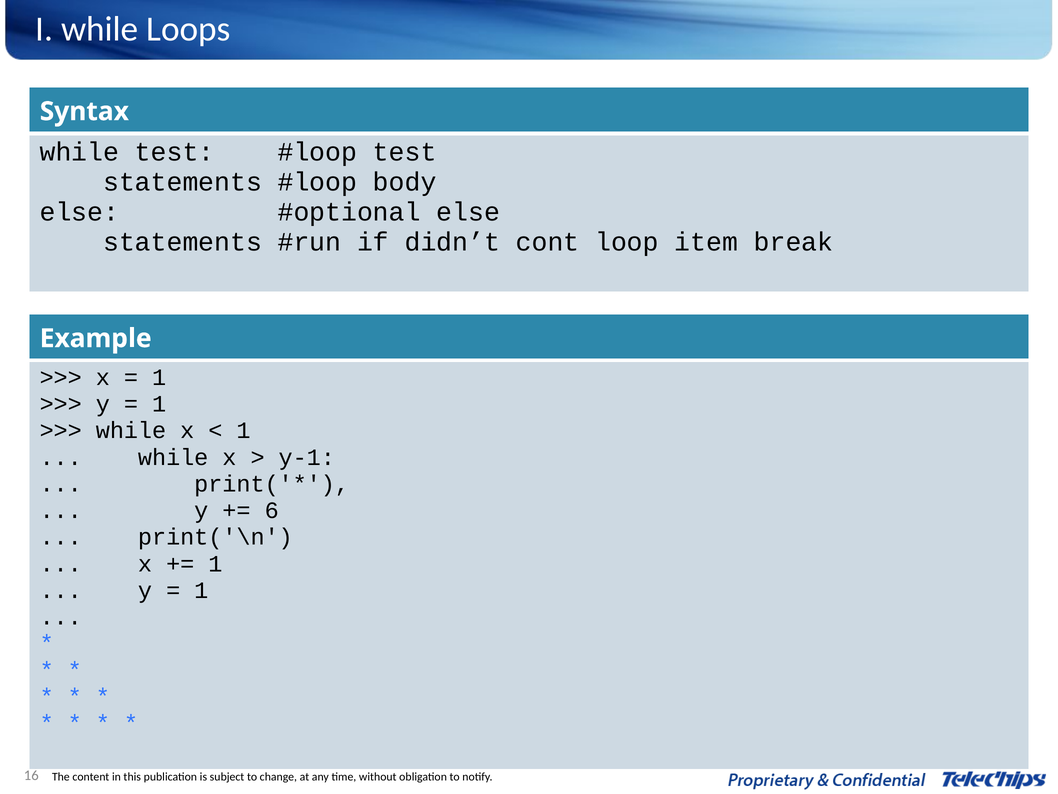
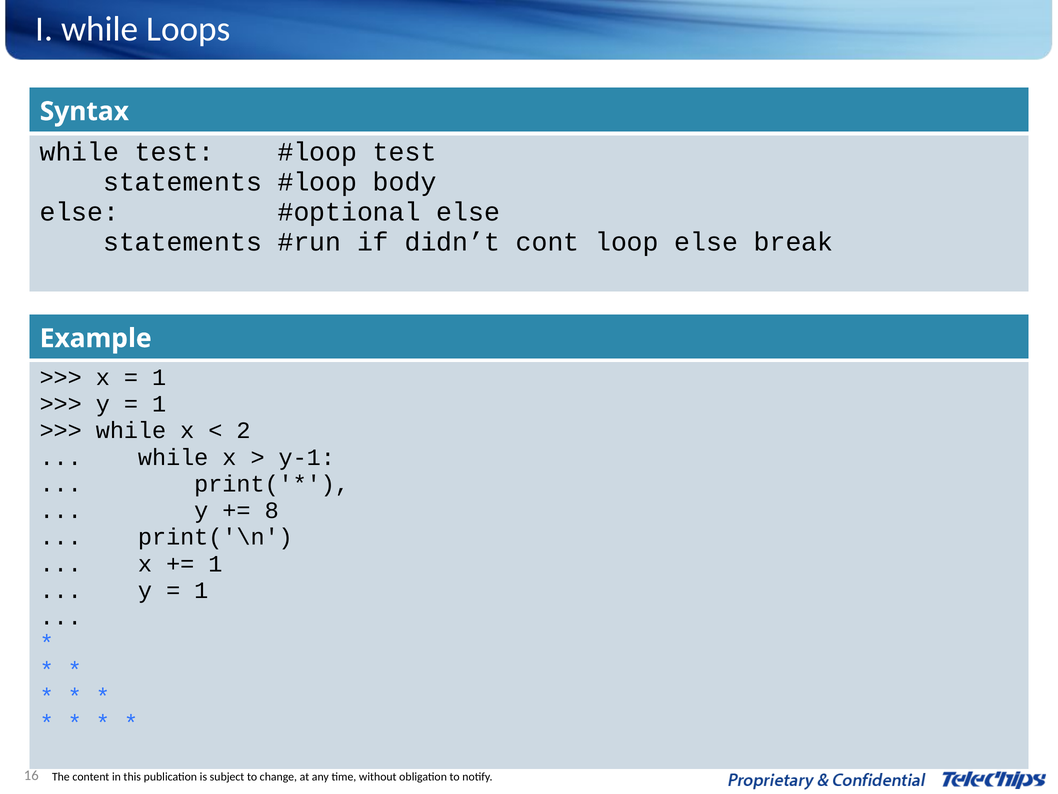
loop item: item -> else
1 at (244, 430): 1 -> 2
6: 6 -> 8
